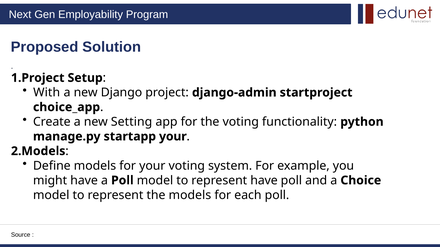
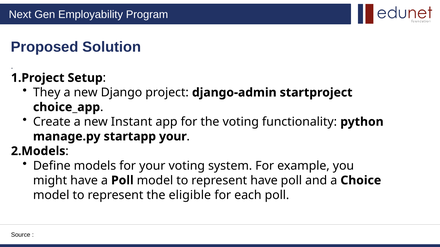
With: With -> They
Setting: Setting -> Instant
the models: models -> eligible
